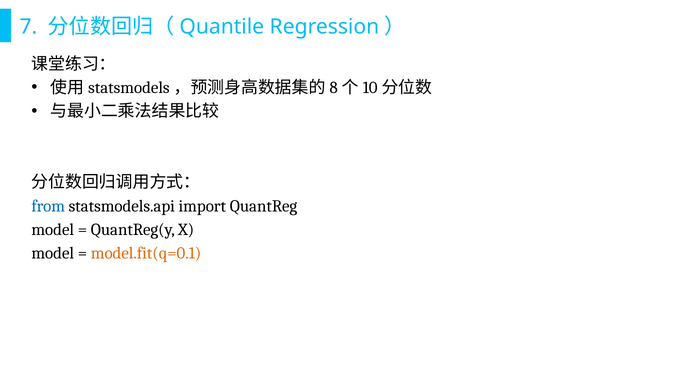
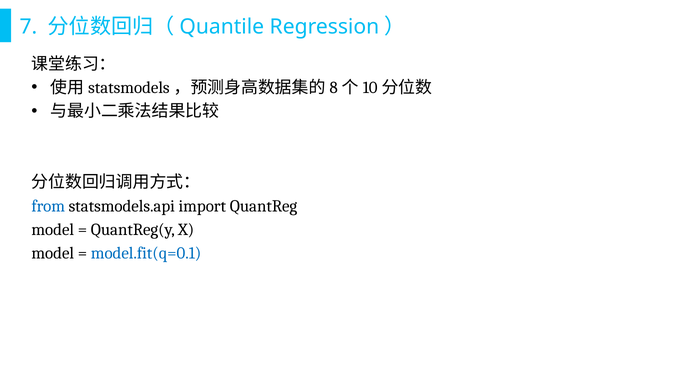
model.fit(q=0.1 colour: orange -> blue
